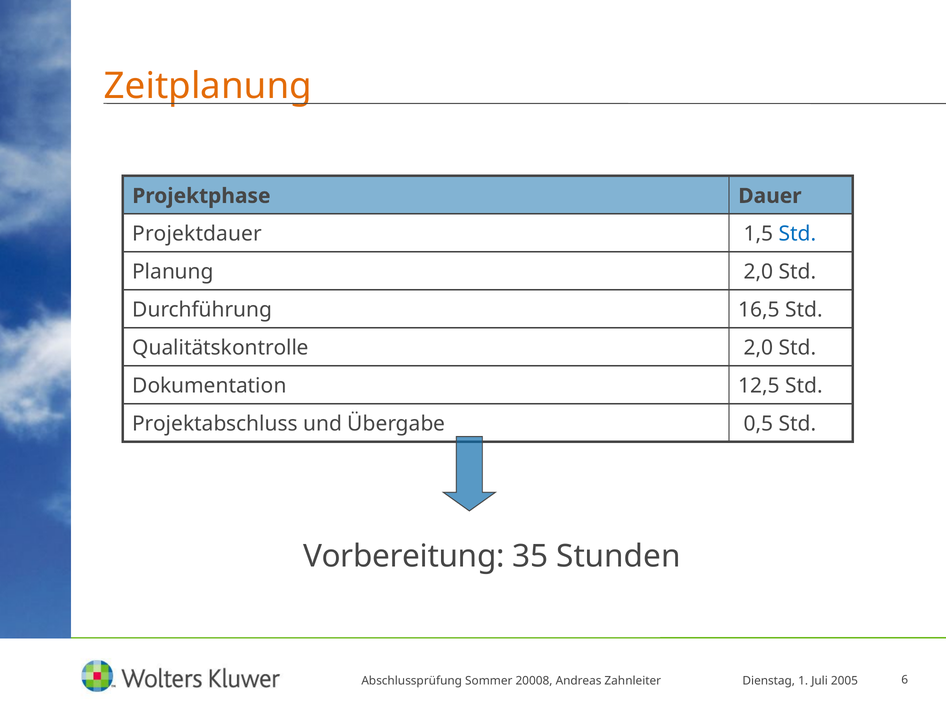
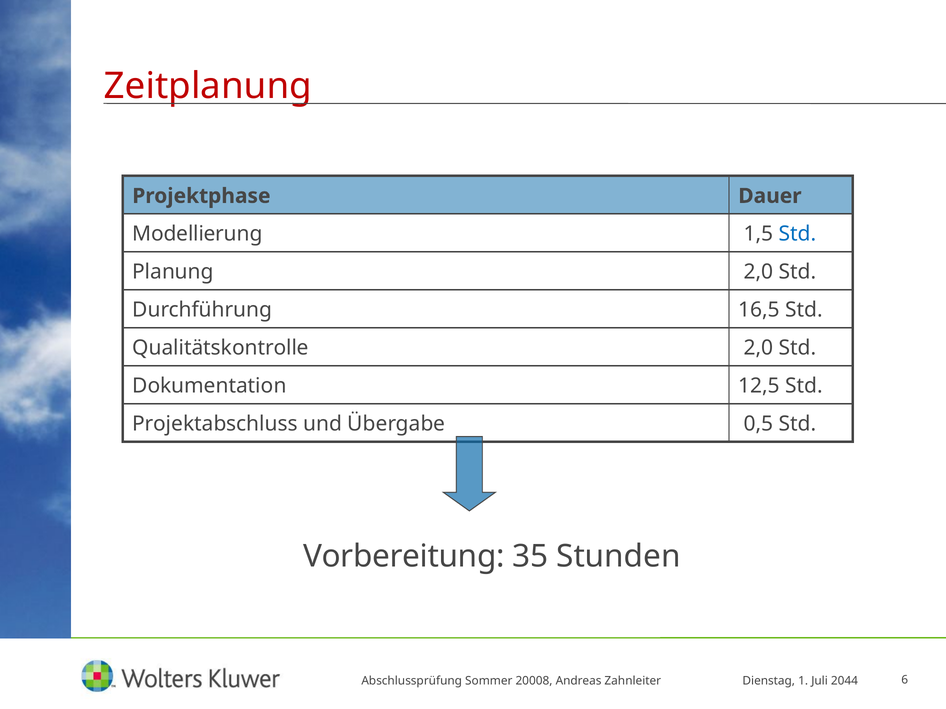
Zeitplanung colour: orange -> red
Projektdauer: Projektdauer -> Modellierung
2005: 2005 -> 2044
